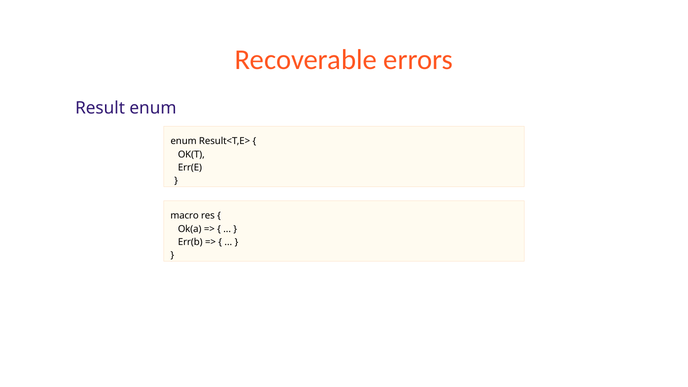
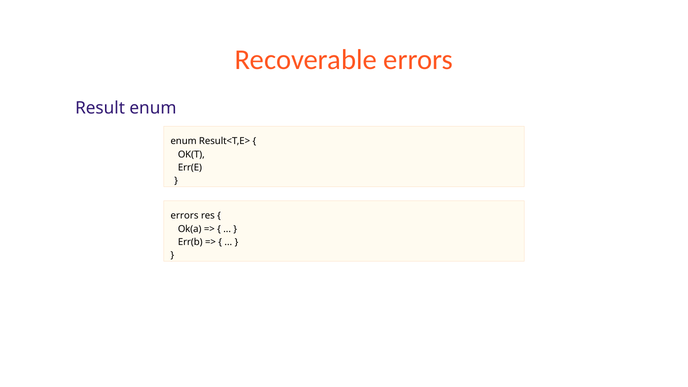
macro at (185, 216): macro -> errors
